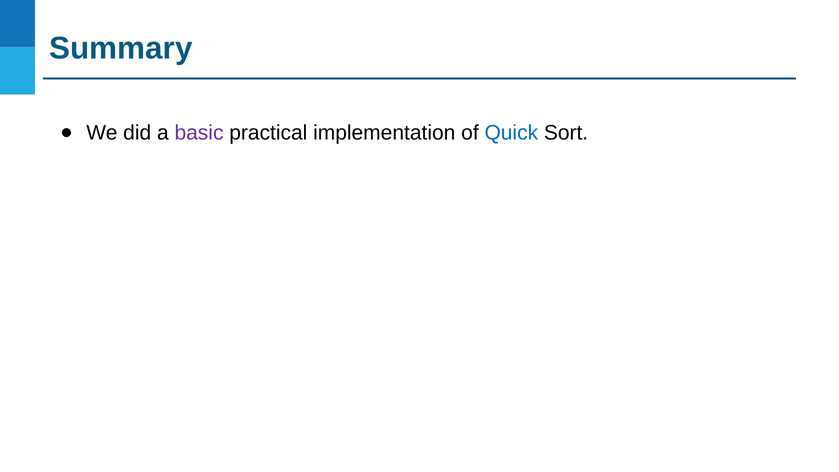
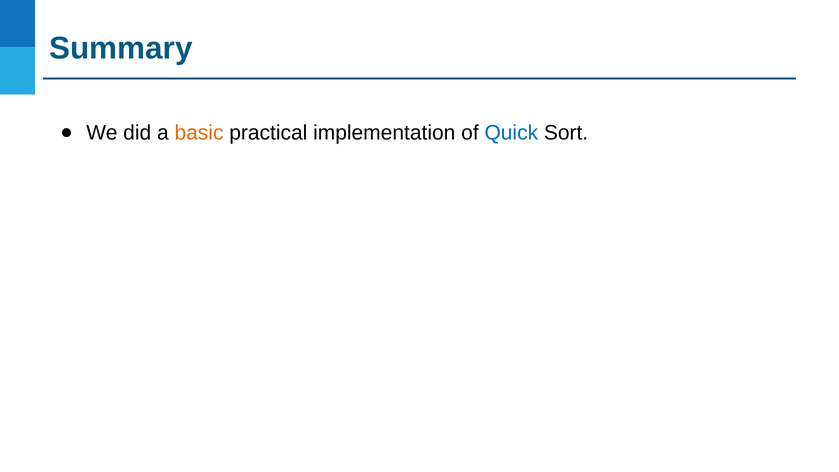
basic colour: purple -> orange
